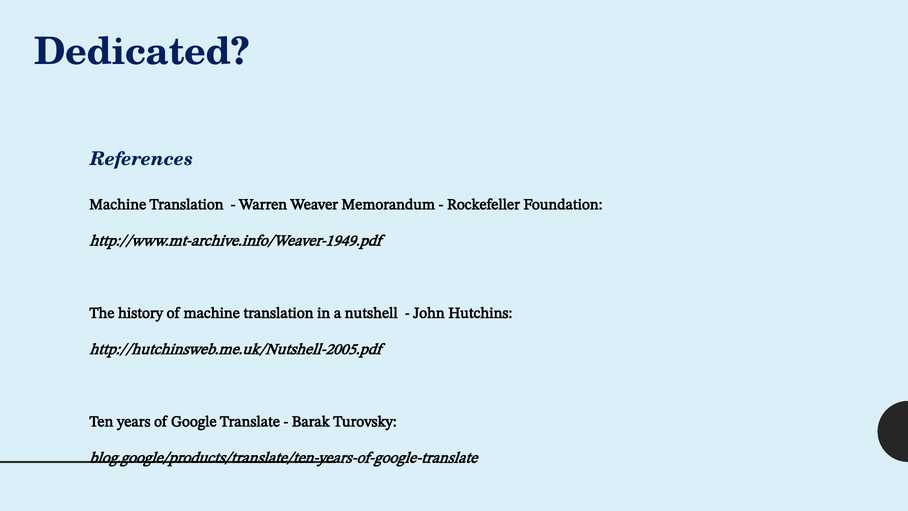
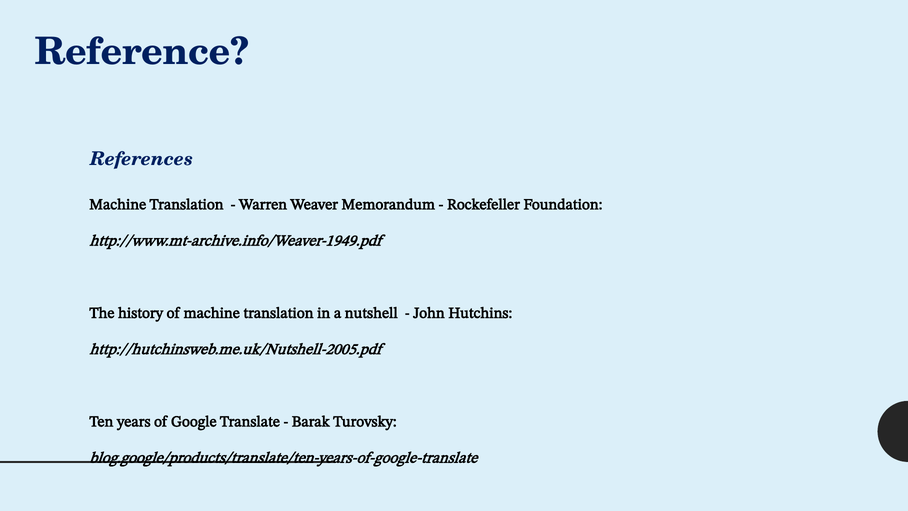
Dedicated: Dedicated -> Reference
